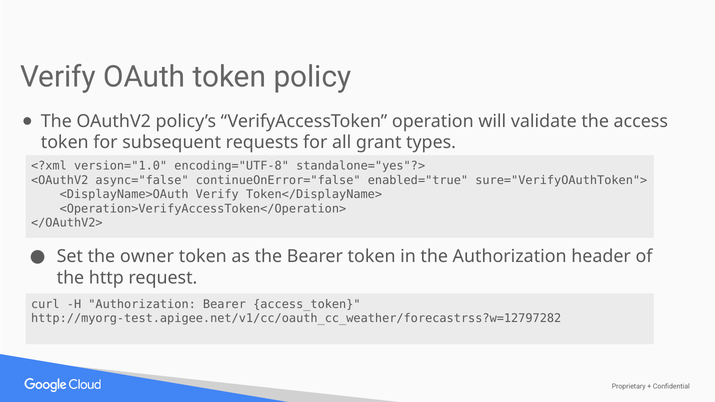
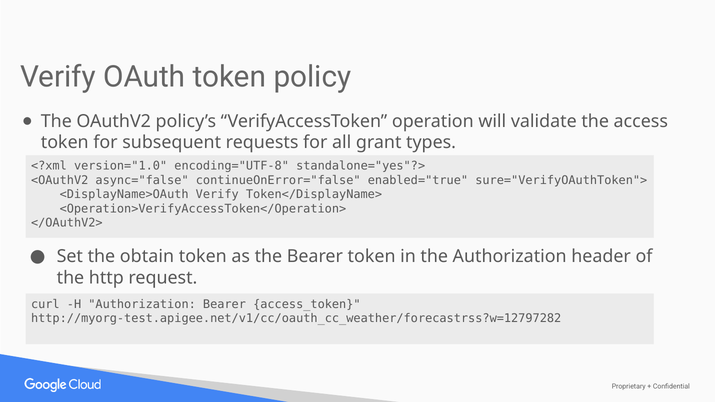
owner: owner -> obtain
